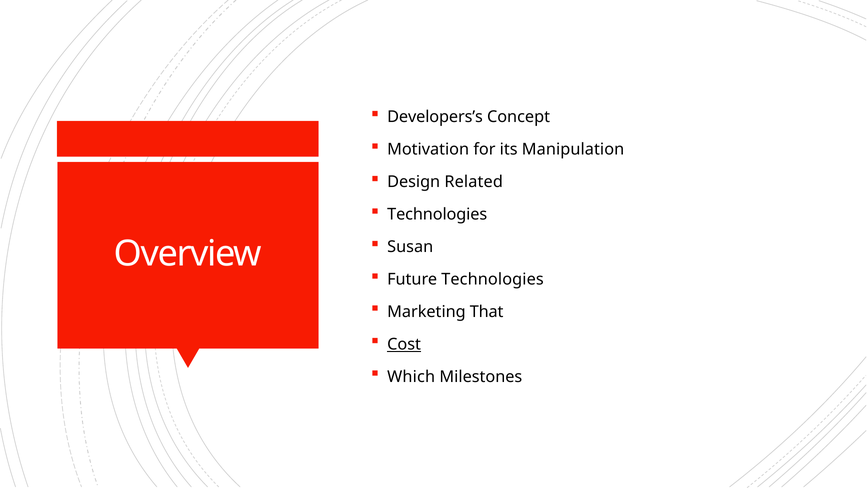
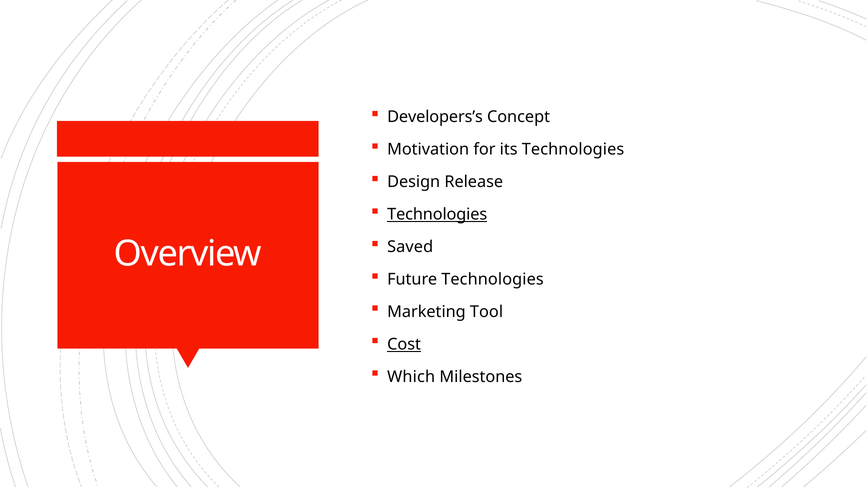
its Manipulation: Manipulation -> Technologies
Related: Related -> Release
Technologies at (437, 215) underline: none -> present
Susan: Susan -> Saved
That: That -> Tool
